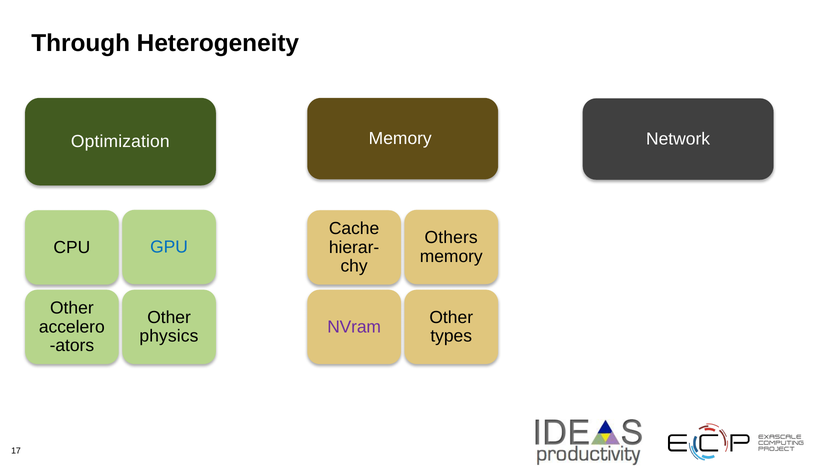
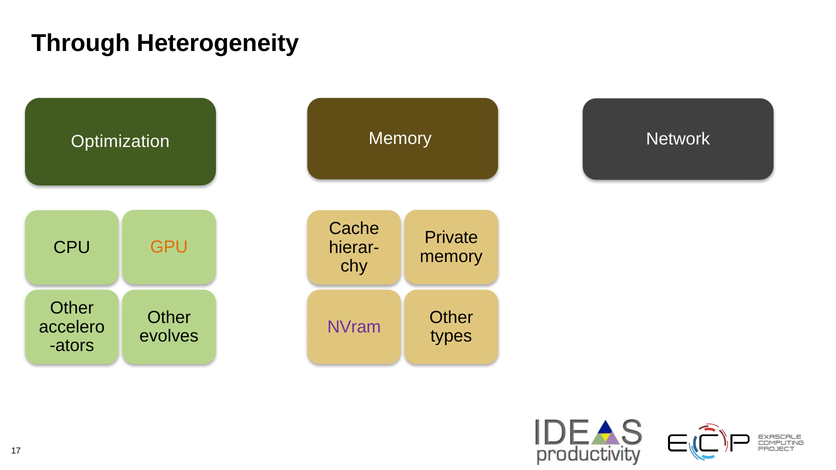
Others: Others -> Private
GPU colour: blue -> orange
physics: physics -> evolves
